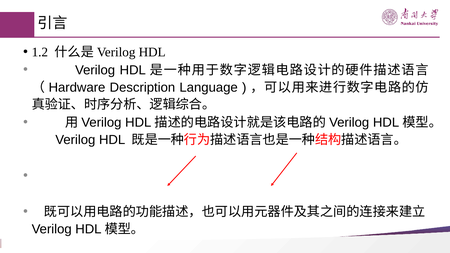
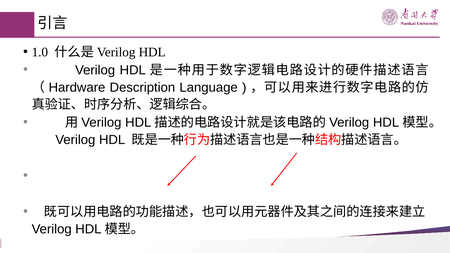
1.2: 1.2 -> 1.0
